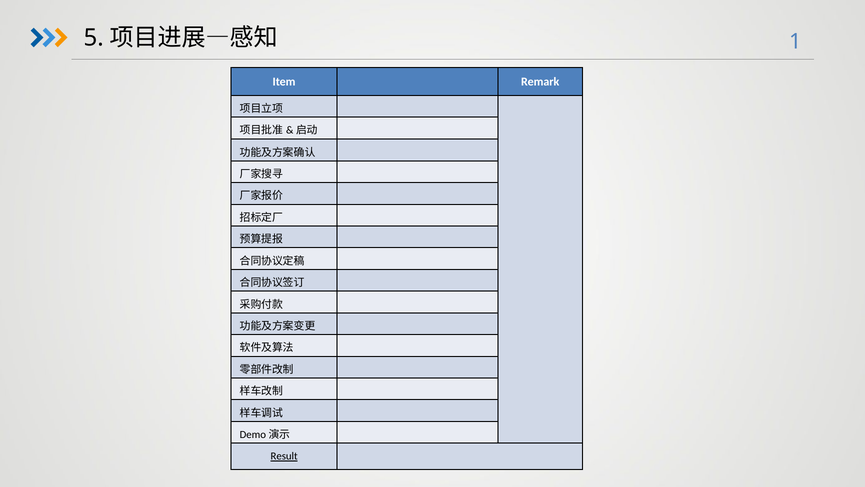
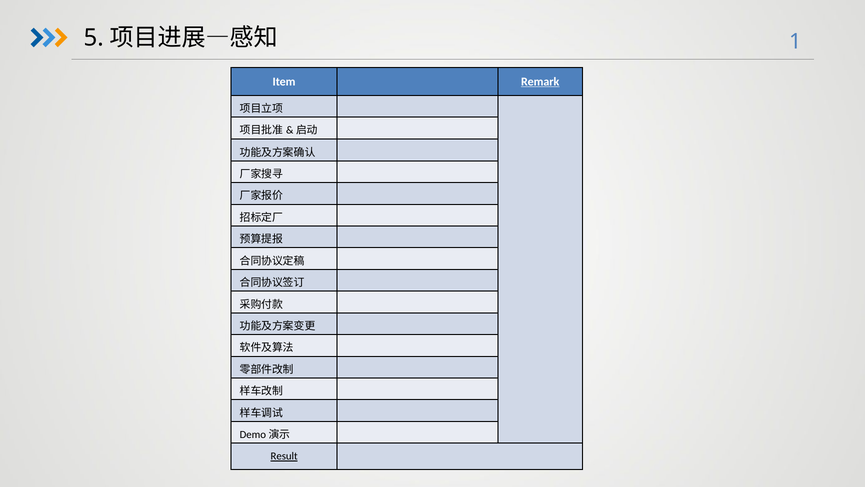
Remark underline: none -> present
